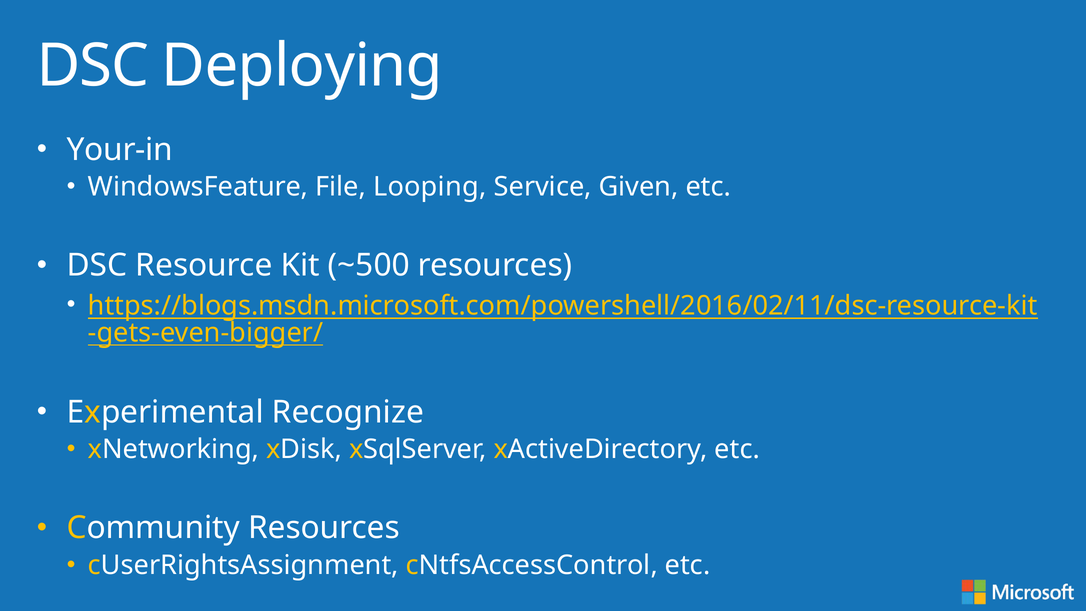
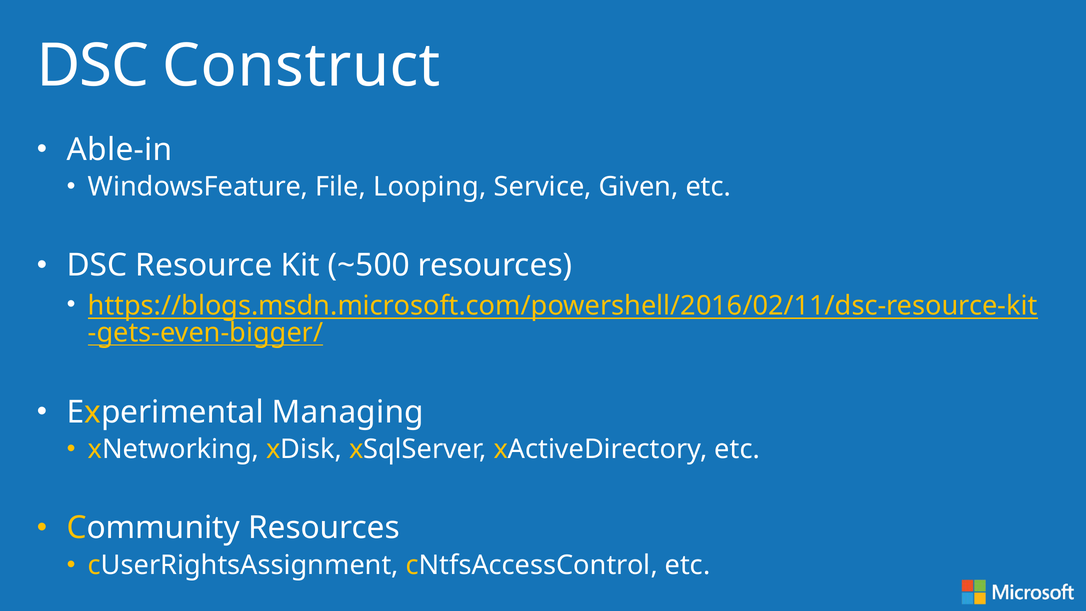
Deploying: Deploying -> Construct
Your-in: Your-in -> Able-in
Recognize: Recognize -> Managing
